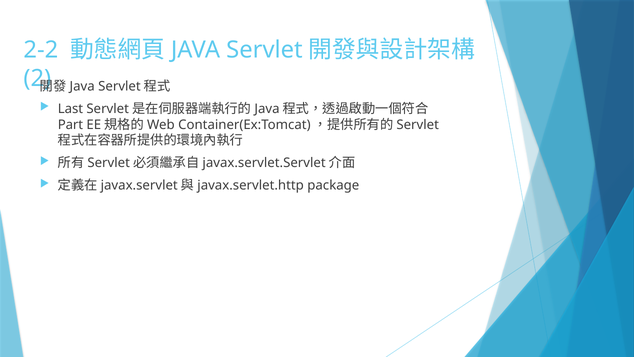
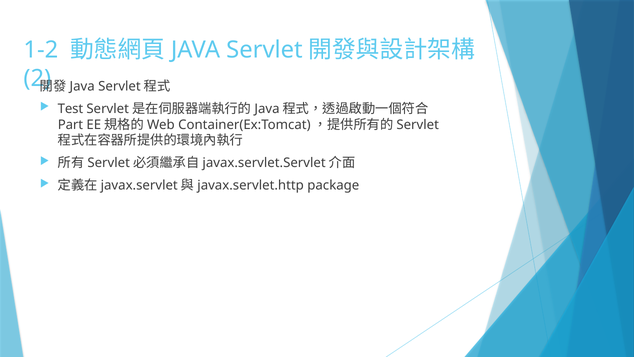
2-2: 2-2 -> 1-2
Last: Last -> Test
